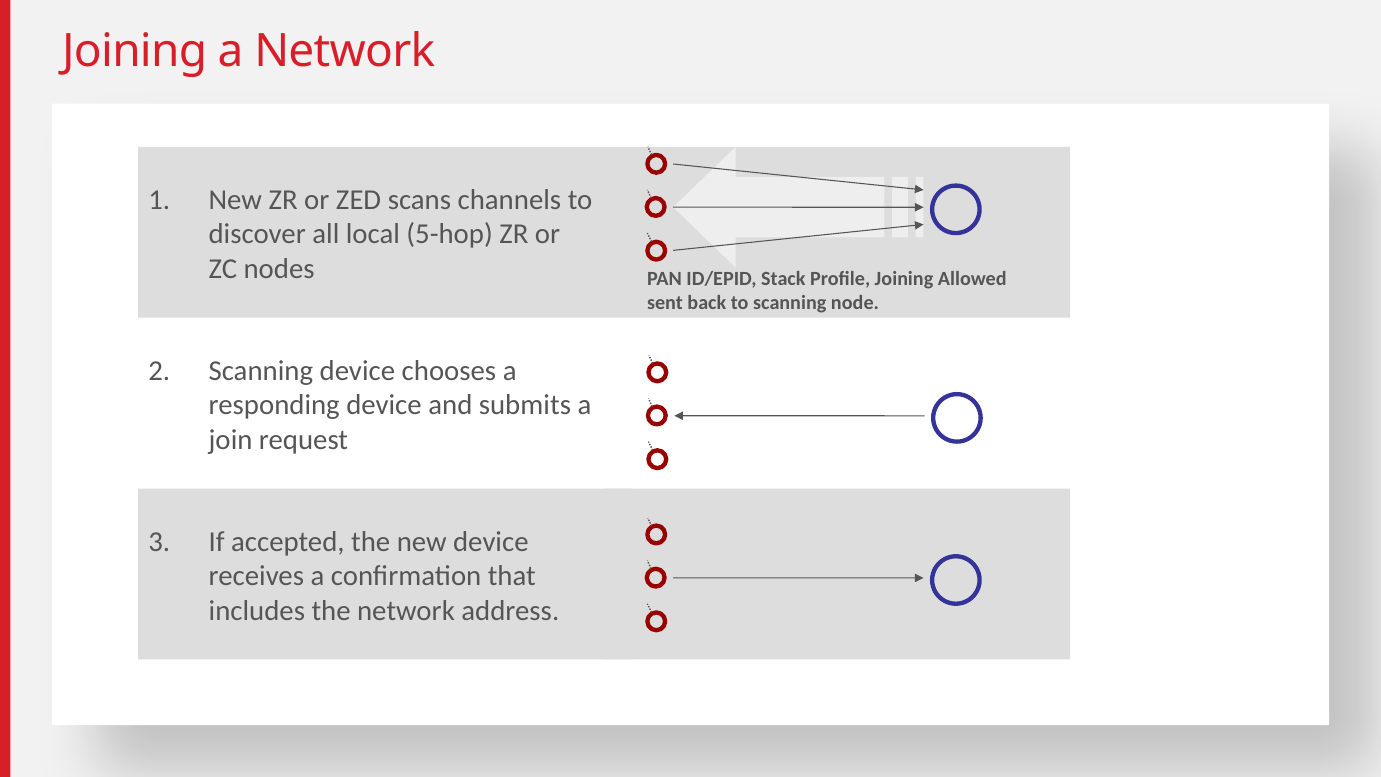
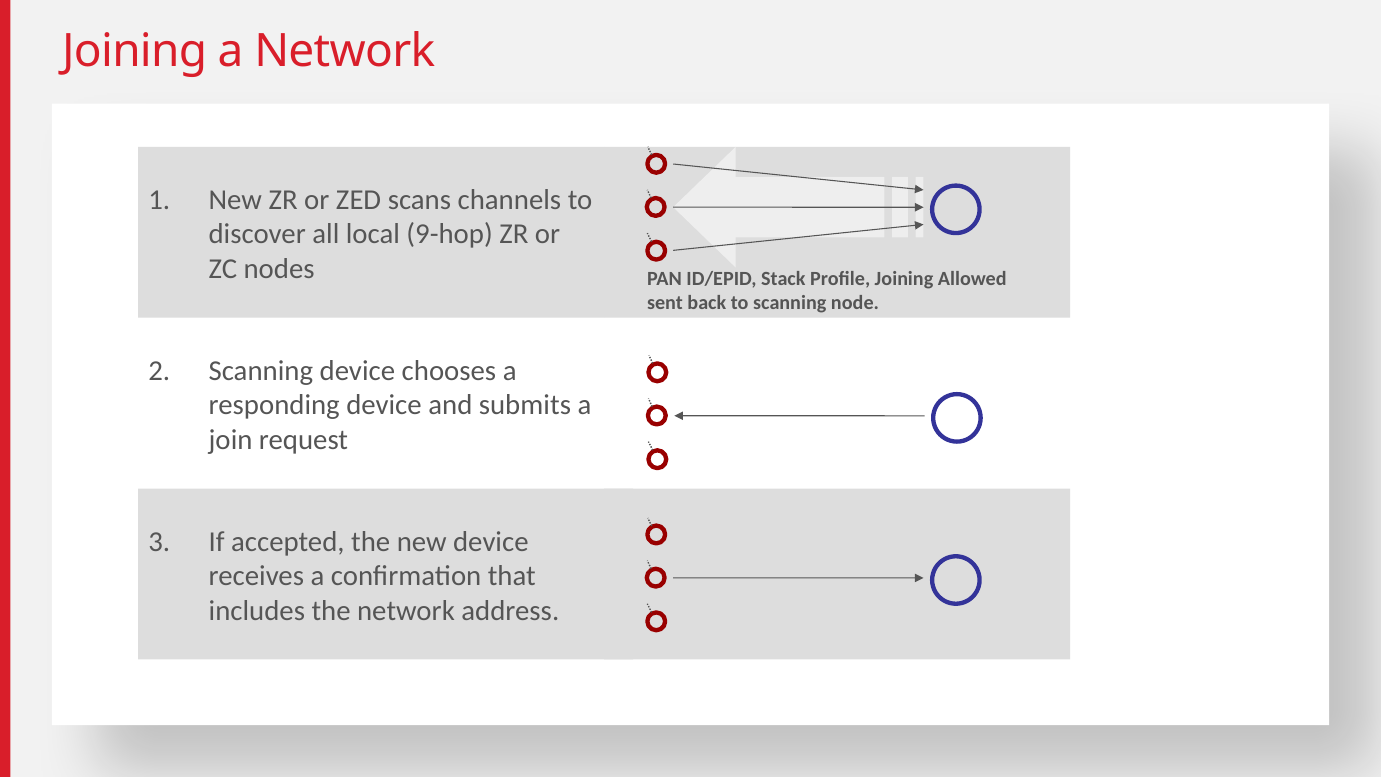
5-hop: 5-hop -> 9-hop
